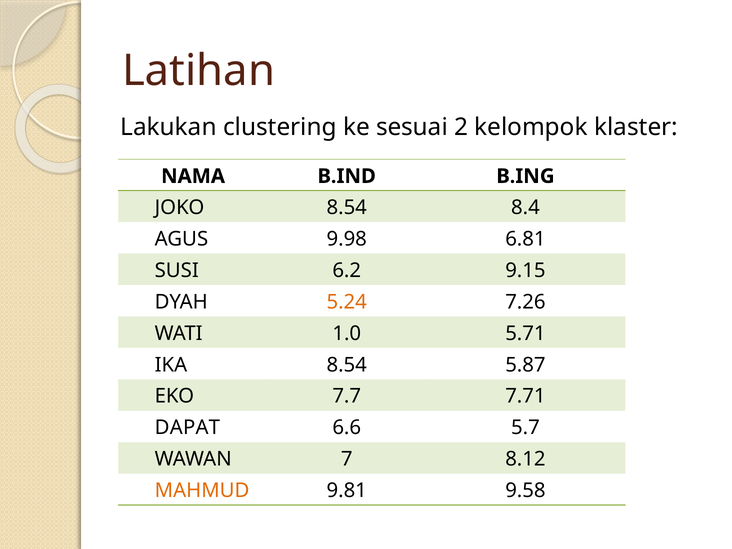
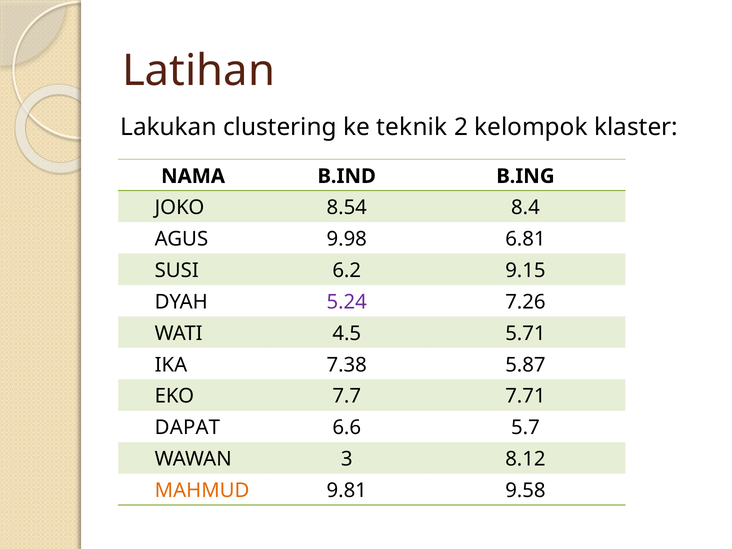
sesuai: sesuai -> teknik
5.24 colour: orange -> purple
1.0: 1.0 -> 4.5
IKA 8.54: 8.54 -> 7.38
7: 7 -> 3
